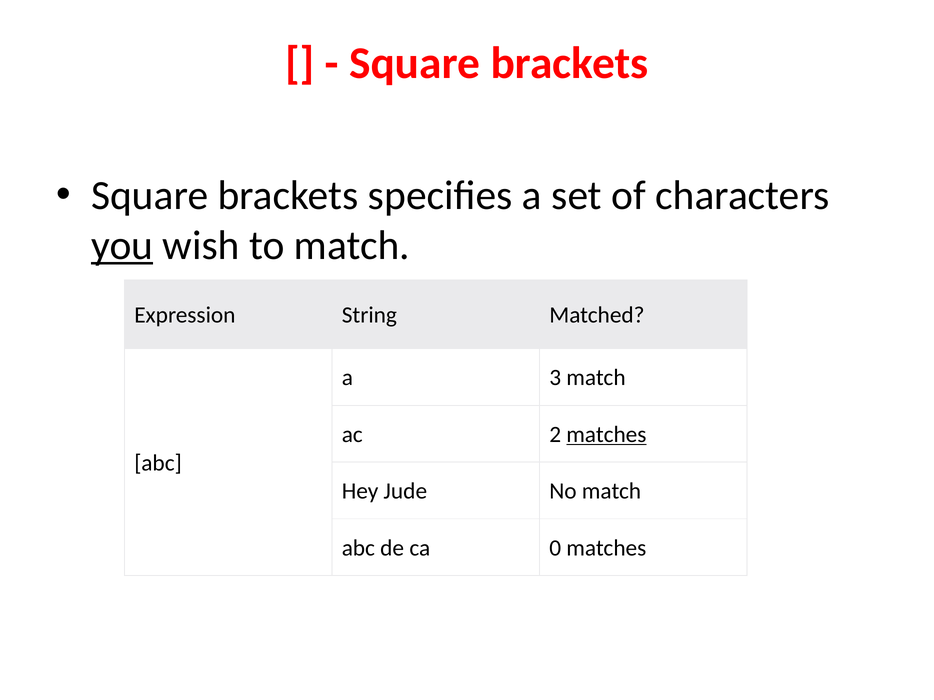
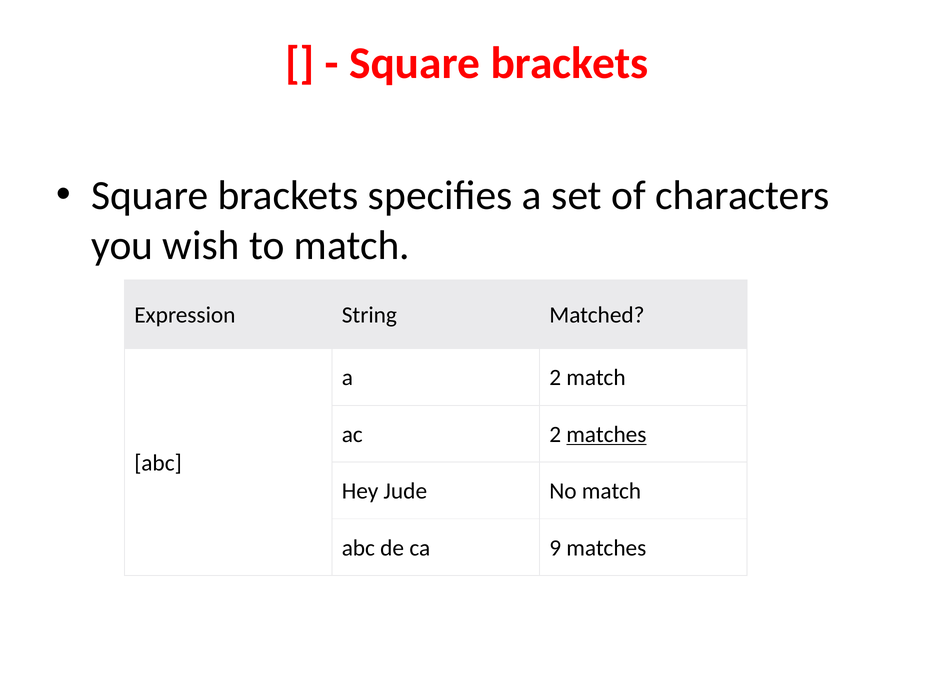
you underline: present -> none
a 3: 3 -> 2
0: 0 -> 9
